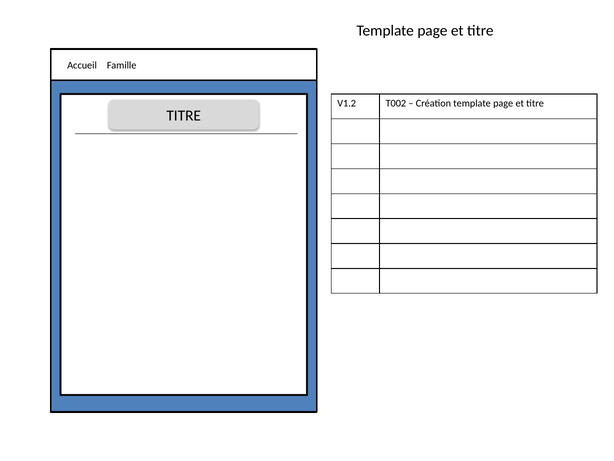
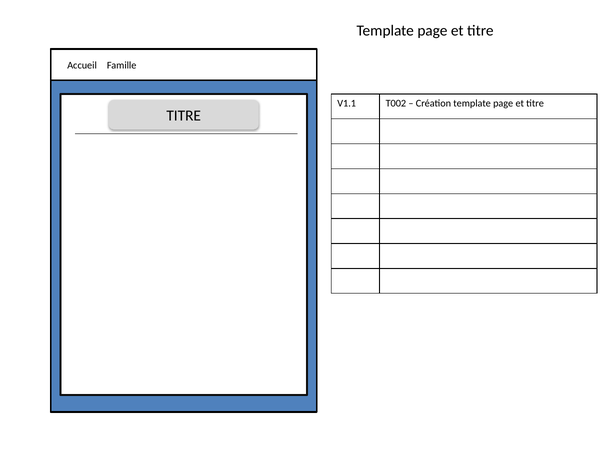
V1.2: V1.2 -> V1.1
